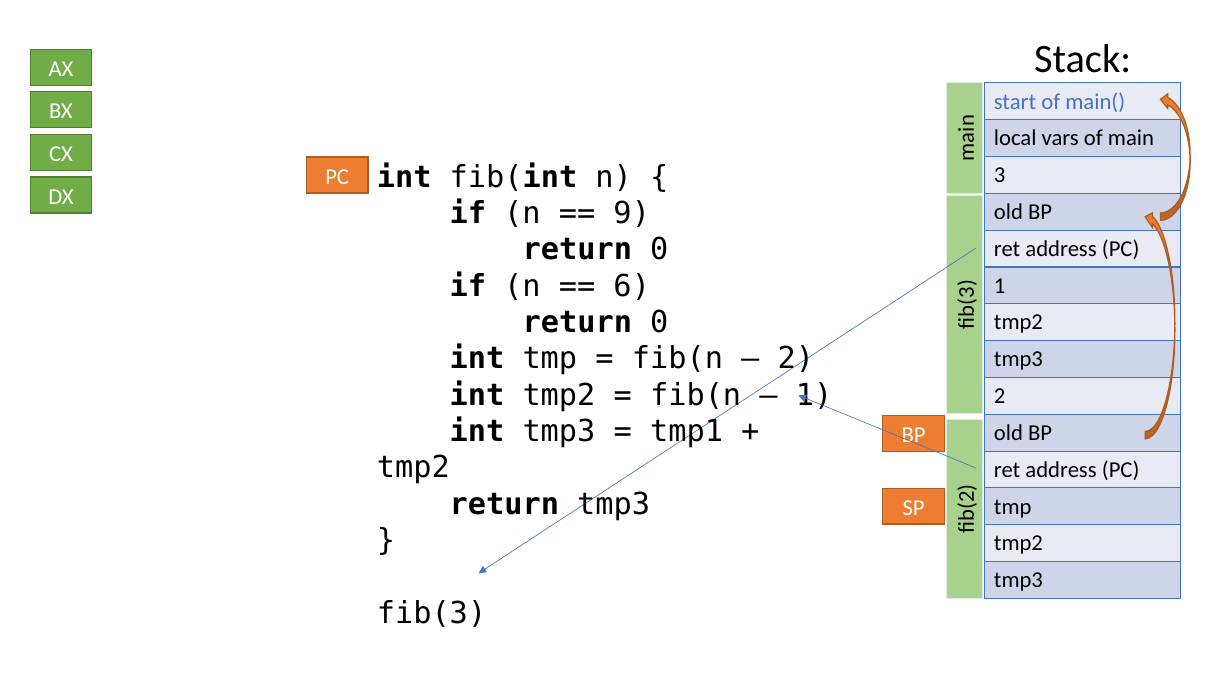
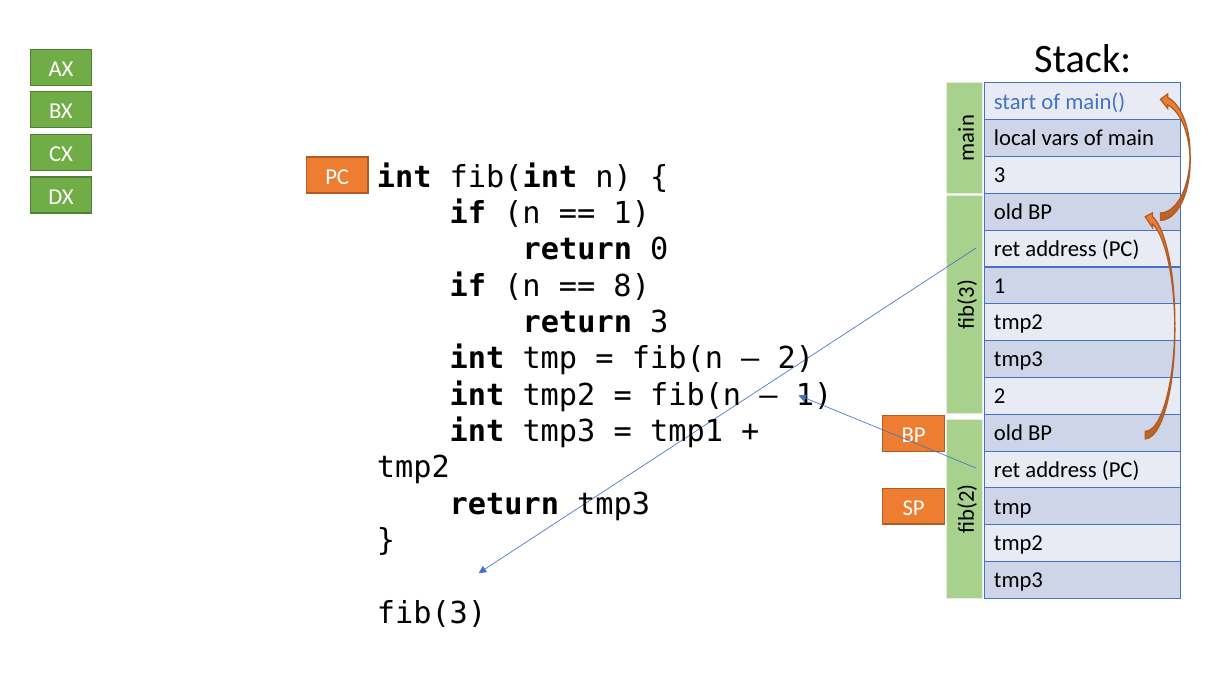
9 at (632, 214): 9 -> 1
6: 6 -> 8
0 at (659, 323): 0 -> 3
